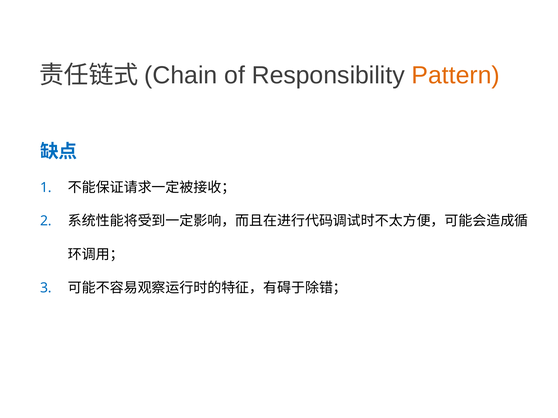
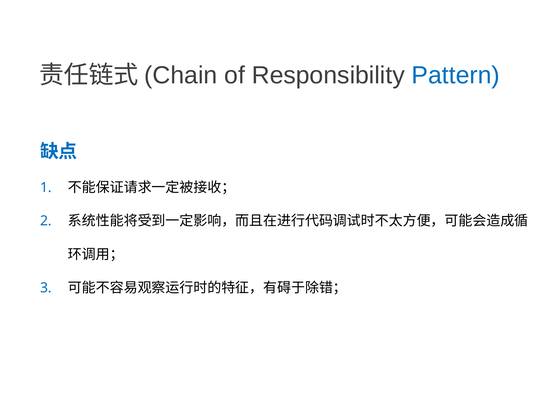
Pattern colour: orange -> blue
